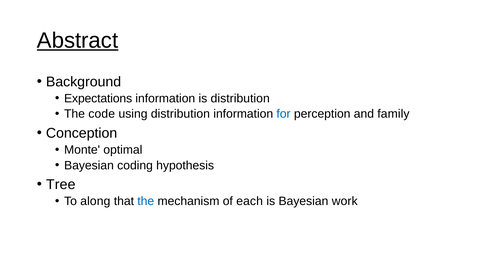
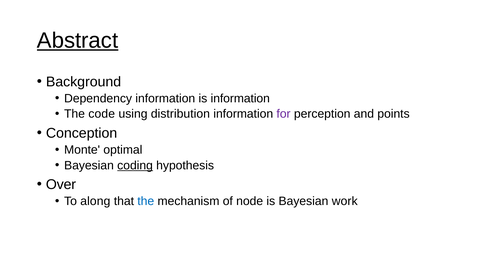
Expectations: Expectations -> Dependency
is distribution: distribution -> information
for colour: blue -> purple
family: family -> points
coding underline: none -> present
Tree: Tree -> Over
each: each -> node
